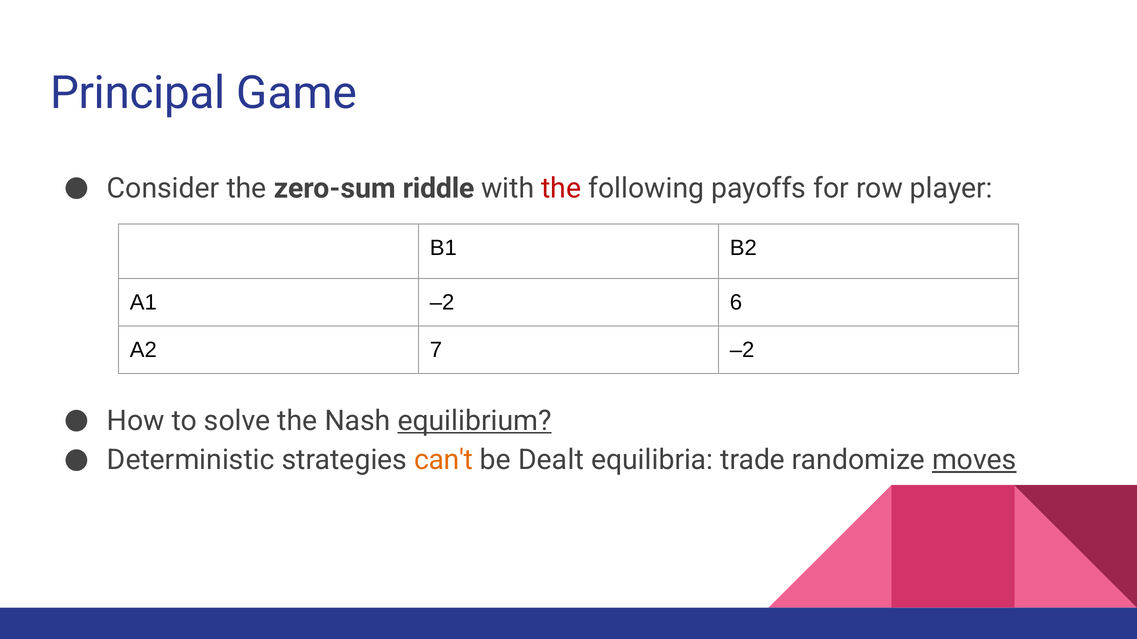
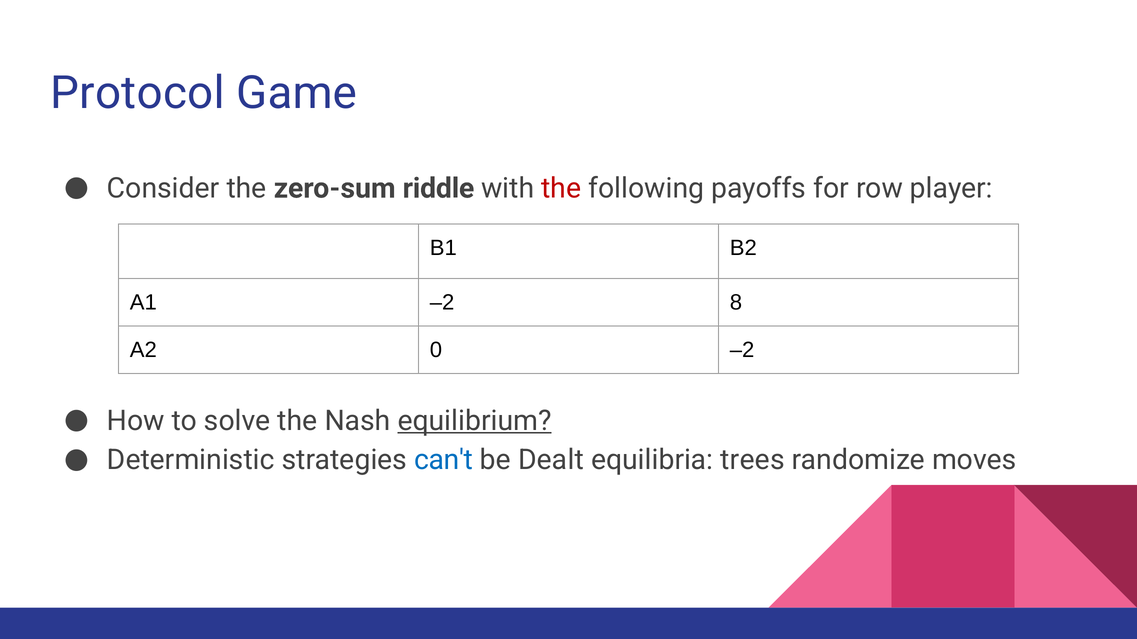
Principal: Principal -> Protocol
6: 6 -> 8
7: 7 -> 0
can't colour: orange -> blue
trade: trade -> trees
moves underline: present -> none
